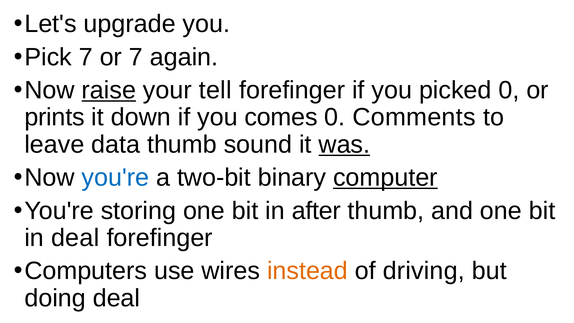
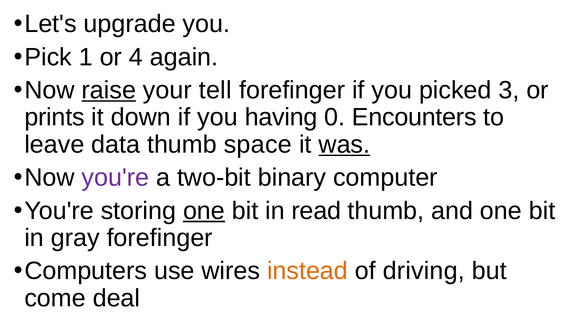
Pick 7: 7 -> 1
or 7: 7 -> 4
picked 0: 0 -> 3
comes: comes -> having
Comments: Comments -> Encounters
sound: sound -> space
you're at (115, 178) colour: blue -> purple
computer underline: present -> none
one at (204, 211) underline: none -> present
after: after -> read
in deal: deal -> gray
doing: doing -> come
